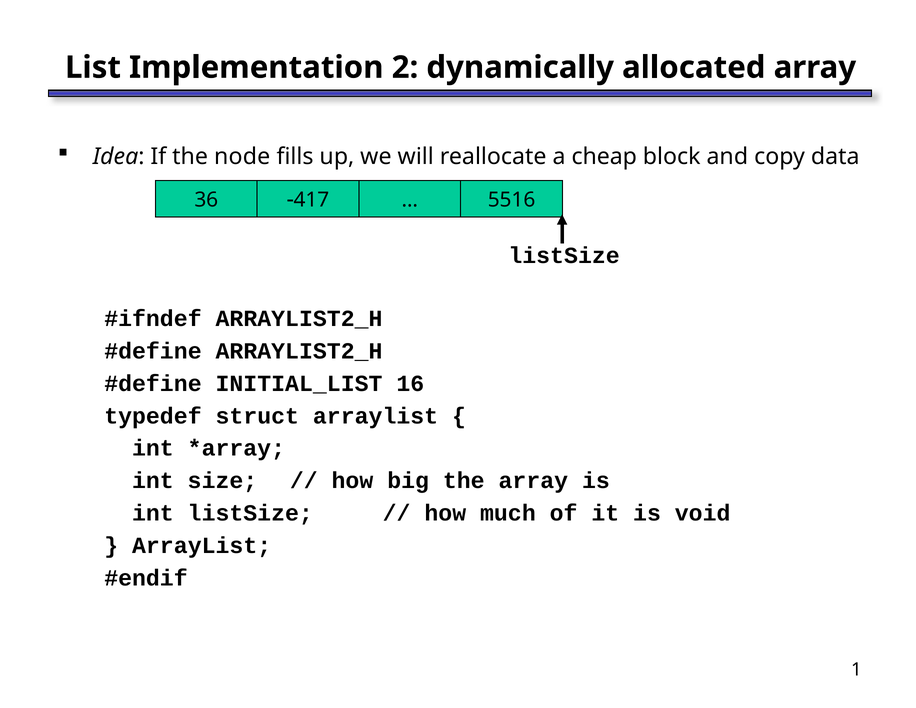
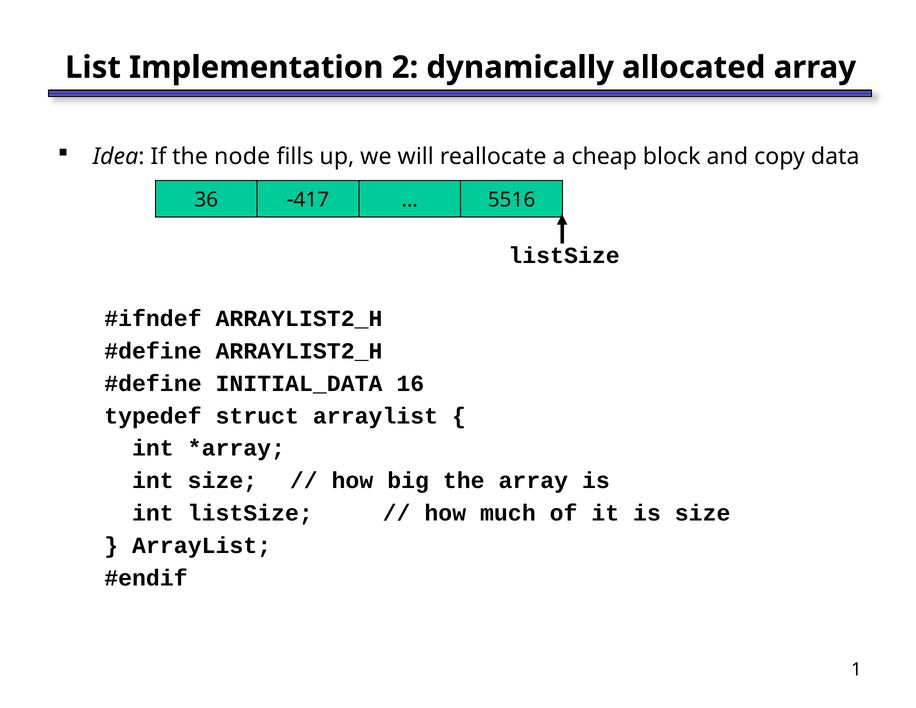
INITIAL_LIST: INITIAL_LIST -> INITIAL_DATA
is void: void -> size
